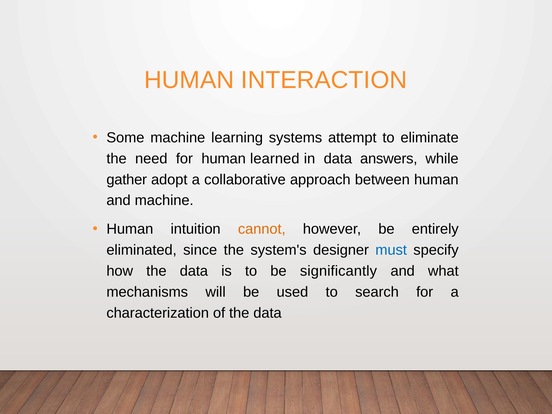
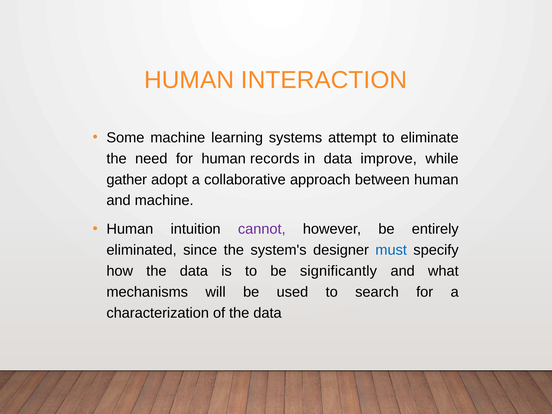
learned: learned -> records
answers: answers -> improve
cannot colour: orange -> purple
